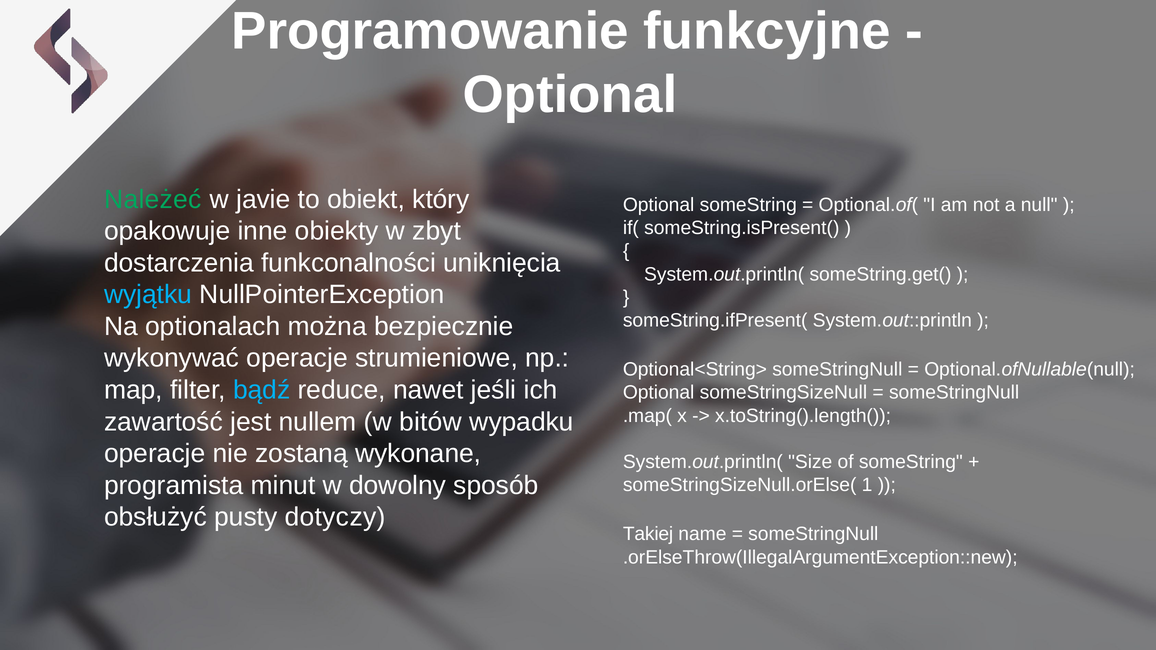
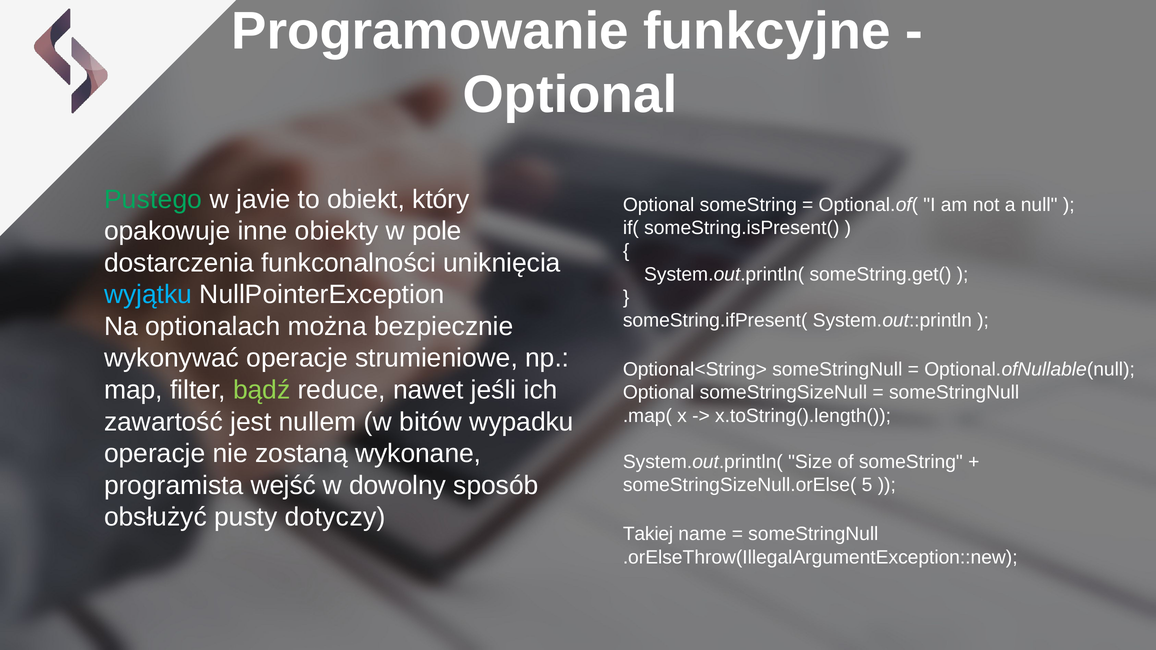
Należeć: Należeć -> Pustego
zbyt: zbyt -> pole
bądź colour: light blue -> light green
minut: minut -> wejść
1: 1 -> 5
